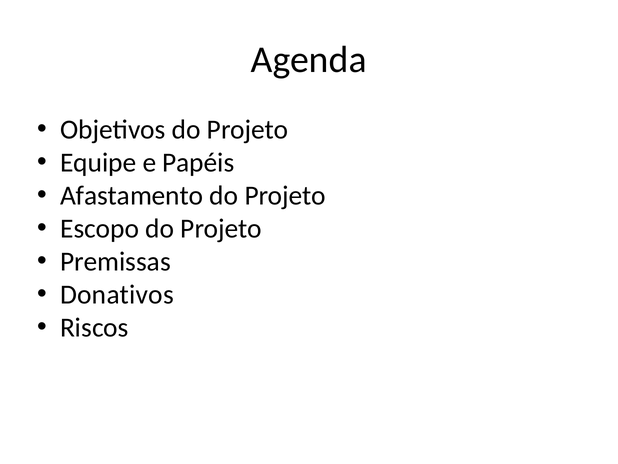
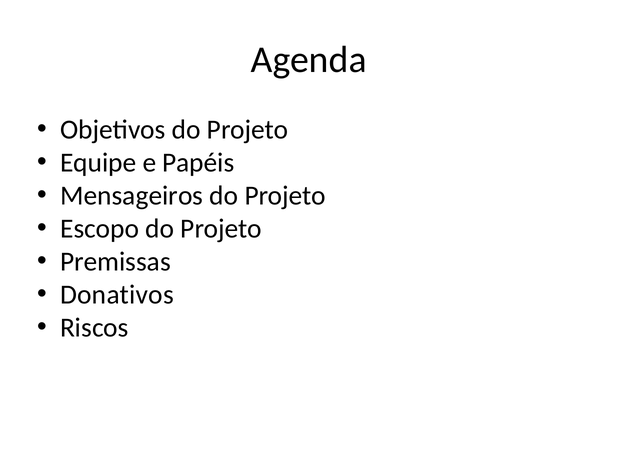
Afastamento: Afastamento -> Mensageiros
